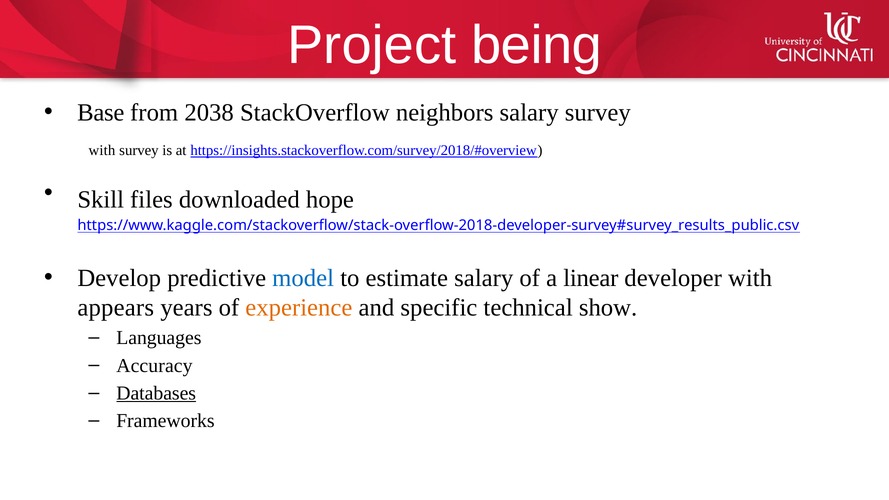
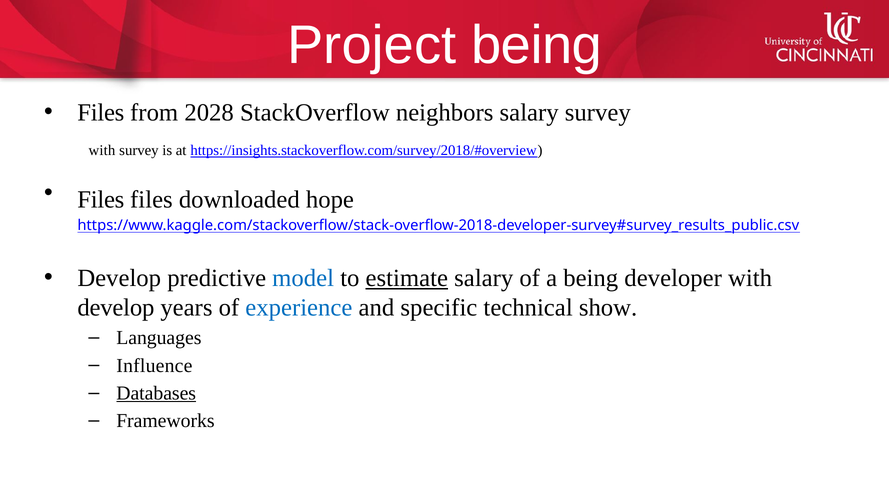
Base at (101, 113): Base -> Files
2038: 2038 -> 2028
Skill at (101, 200): Skill -> Files
estimate underline: none -> present
a linear: linear -> being
appears at (116, 308): appears -> develop
experience colour: orange -> blue
Accuracy: Accuracy -> Influence
